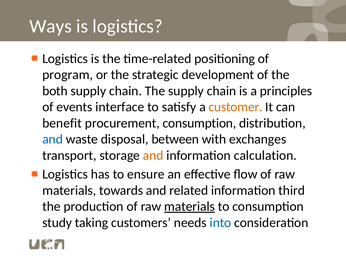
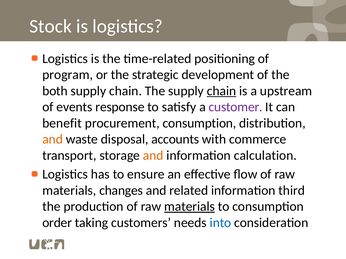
Ways: Ways -> Stock
chain at (221, 91) underline: none -> present
principles: principles -> upstream
interface: interface -> response
customer colour: orange -> purple
and at (53, 140) colour: blue -> orange
between: between -> accounts
exchanges: exchanges -> commerce
towards: towards -> changes
study: study -> order
